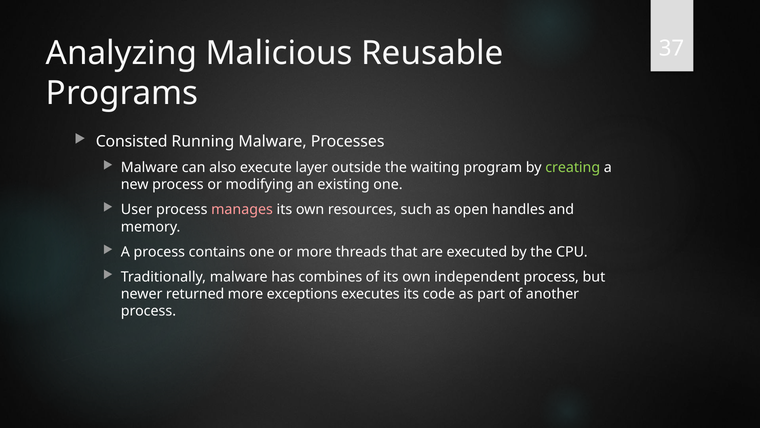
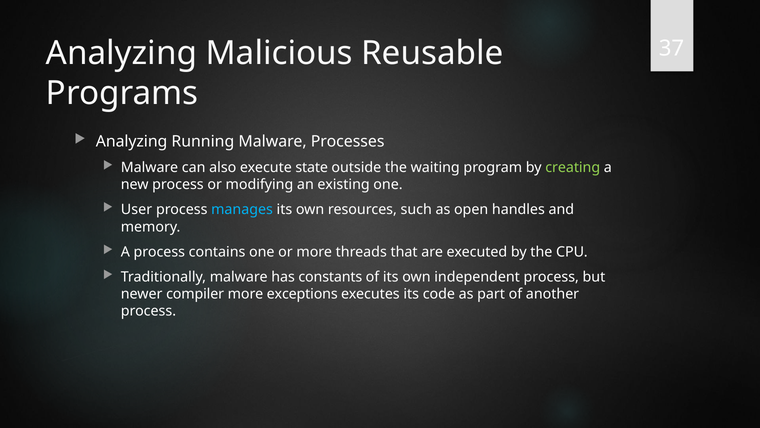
Consisted at (132, 141): Consisted -> Analyzing
layer: layer -> state
manages colour: pink -> light blue
combines: combines -> constants
returned: returned -> compiler
